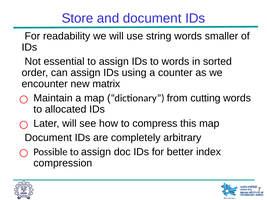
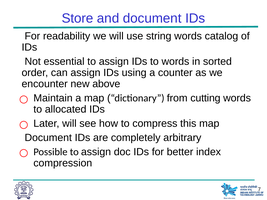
smaller: smaller -> catalog
matrix: matrix -> above
